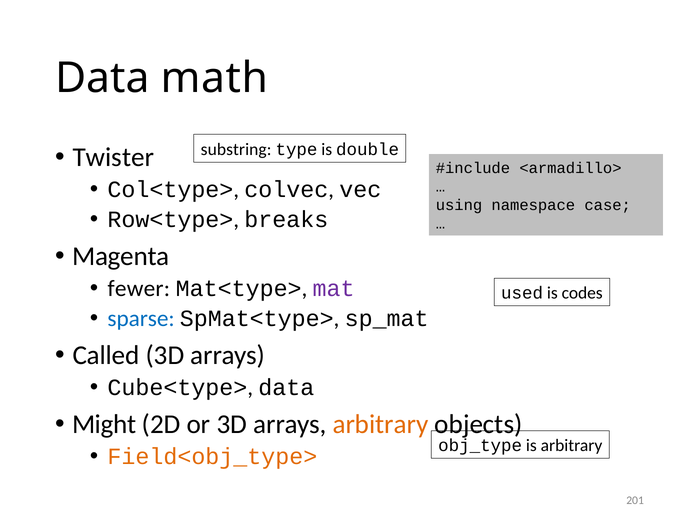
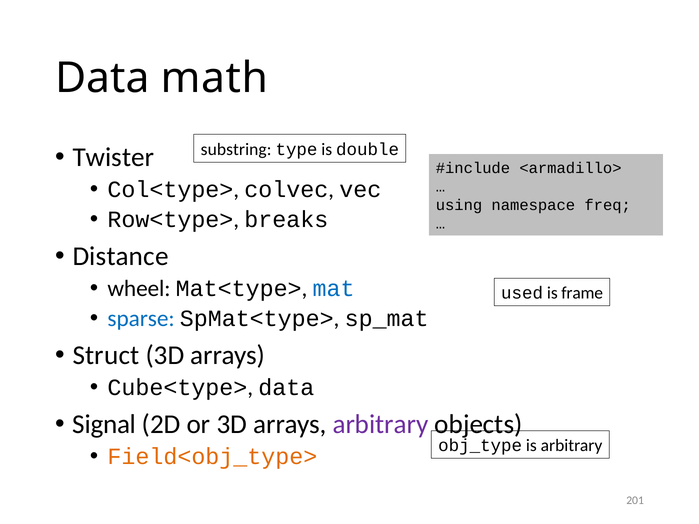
case: case -> freq
Magenta: Magenta -> Distance
fewer: fewer -> wheel
mat colour: purple -> blue
codes: codes -> frame
Called: Called -> Struct
Might: Might -> Signal
arbitrary at (380, 425) colour: orange -> purple
